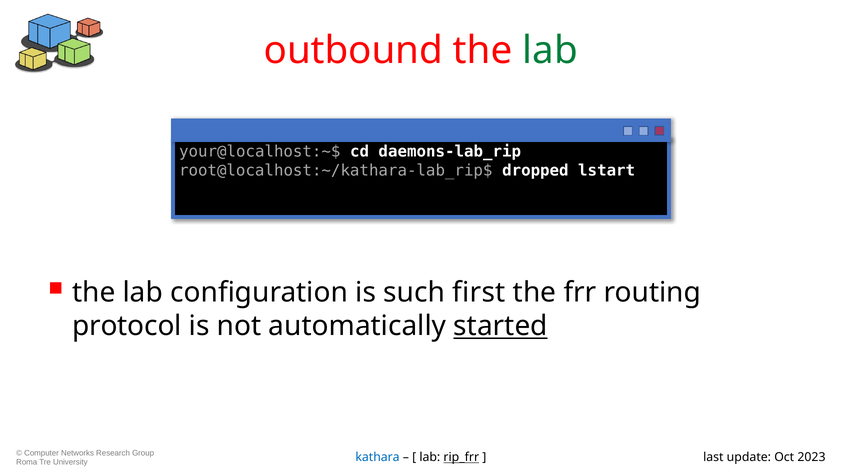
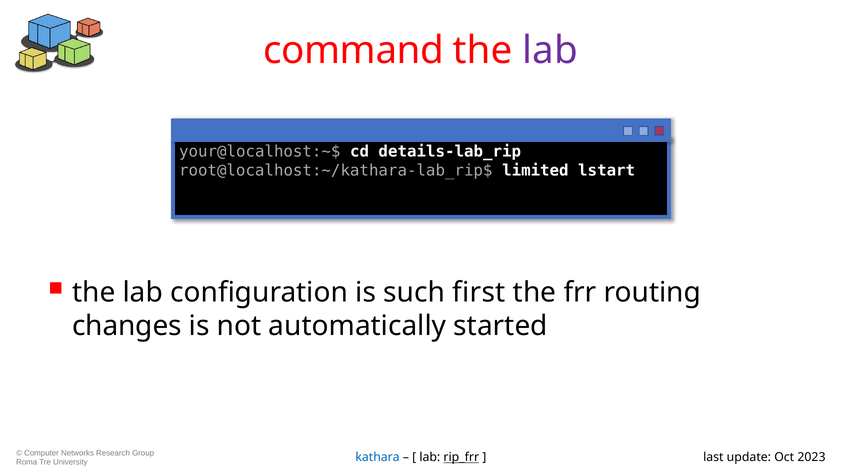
outbound: outbound -> command
lab at (550, 50) colour: green -> purple
daemons-lab_rip: daemons-lab_rip -> details-lab_rip
dropped: dropped -> limited
protocol: protocol -> changes
started underline: present -> none
